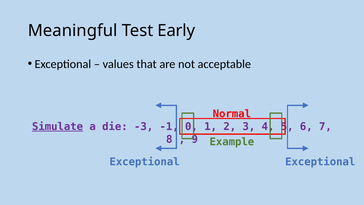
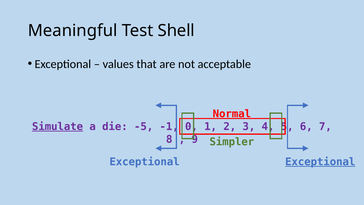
Early: Early -> Shell
-3: -3 -> -5
Example: Example -> Simpler
Exceptional at (320, 162) underline: none -> present
